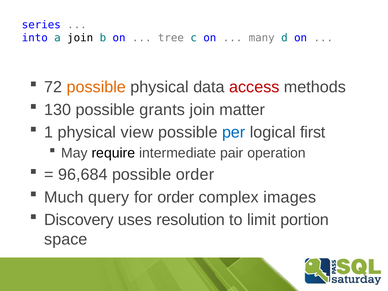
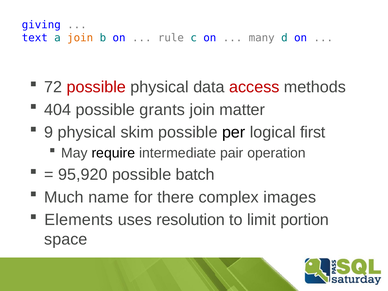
series: series -> giving
into: into -> text
join at (80, 38) colour: black -> orange
tree: tree -> rule
possible at (96, 87) colour: orange -> red
130: 130 -> 404
1: 1 -> 9
view: view -> skim
per colour: blue -> black
96,684: 96,684 -> 95,920
possible order: order -> batch
query: query -> name
for order: order -> there
Discovery: Discovery -> Elements
